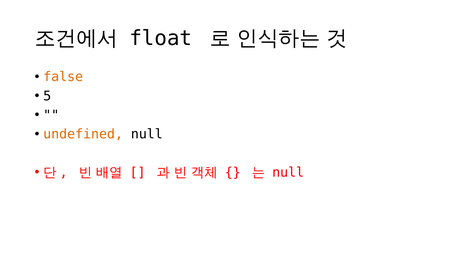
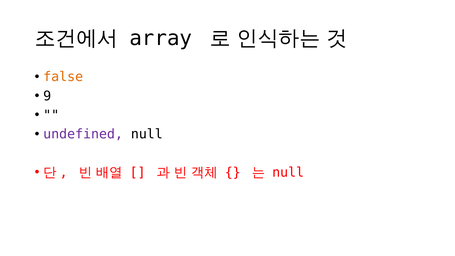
float: float -> array
5: 5 -> 9
undefined colour: orange -> purple
